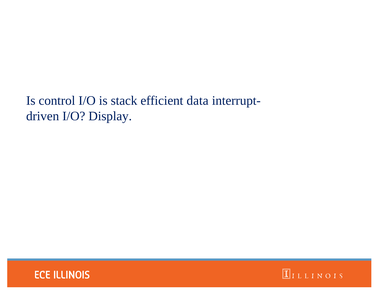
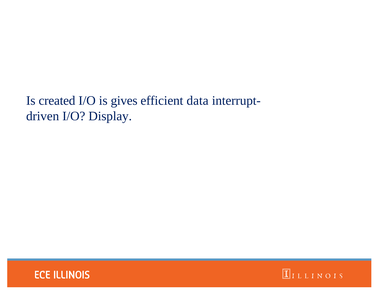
control: control -> created
stack: stack -> gives
